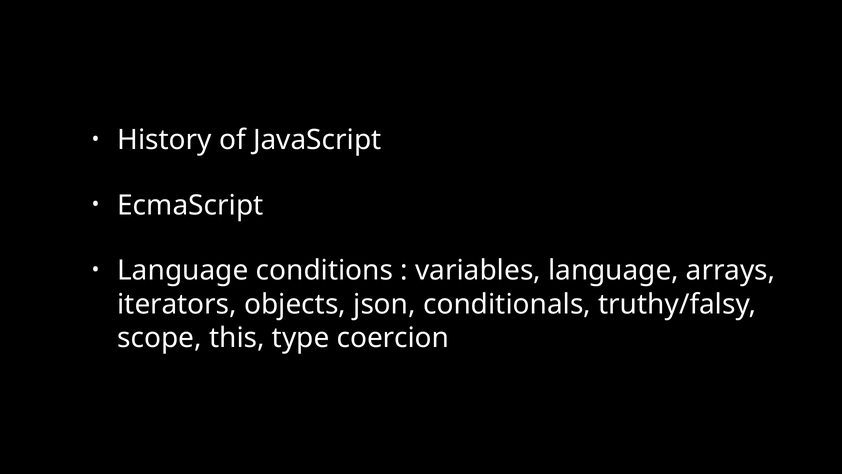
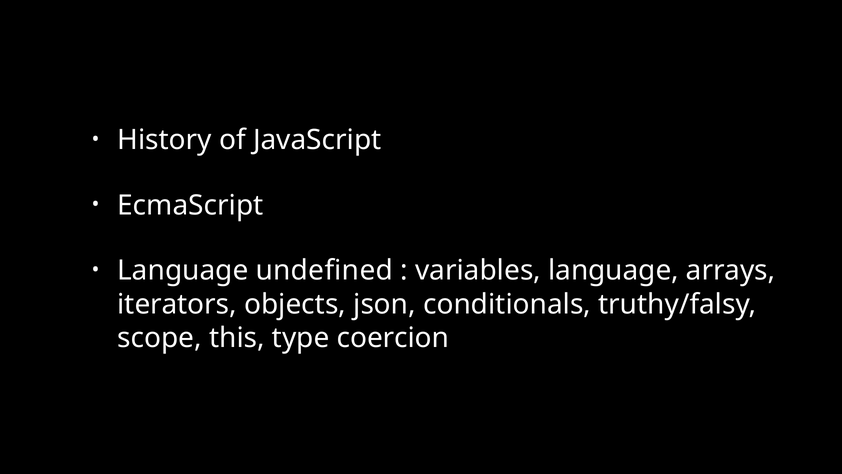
conditions: conditions -> undefined
